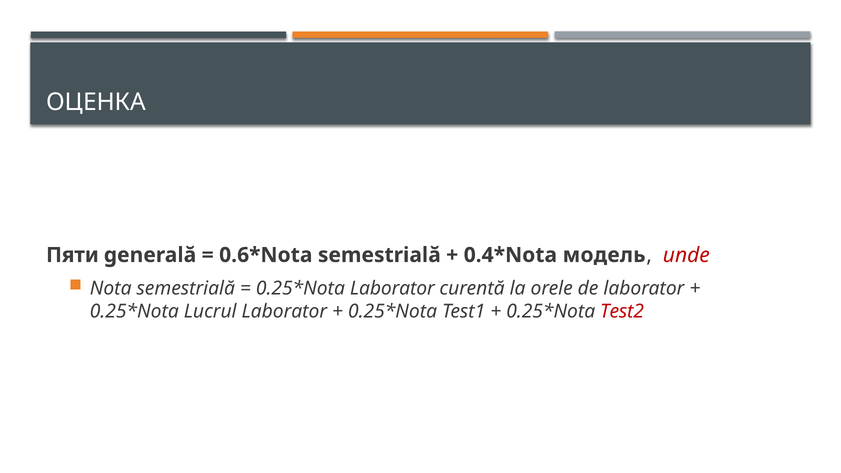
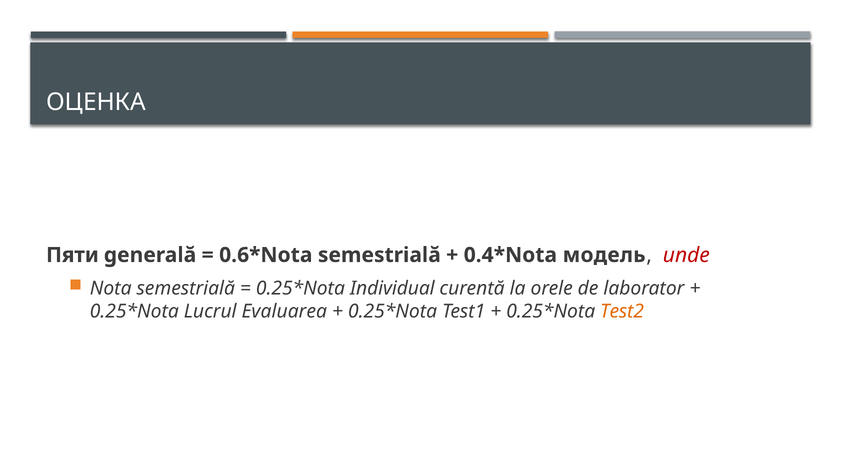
Laborator at (392, 288): Laborator -> Individual
Lucrul Laborator: Laborator -> Evaluarea
Test2 colour: red -> orange
